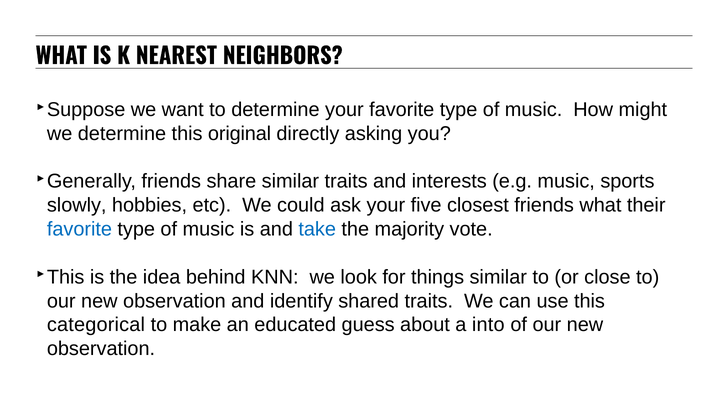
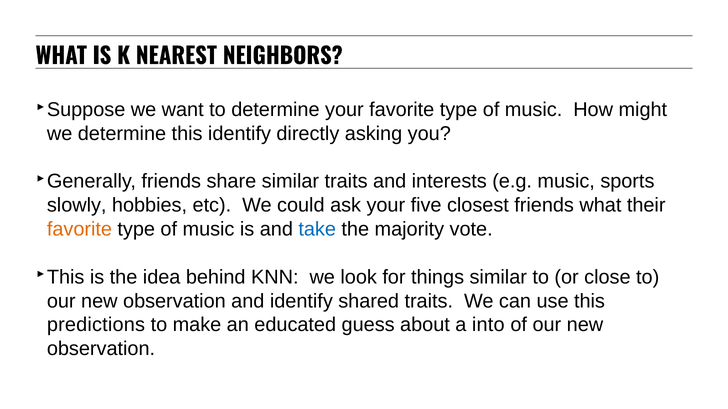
this original: original -> identify
favorite at (79, 229) colour: blue -> orange
categorical: categorical -> predictions
